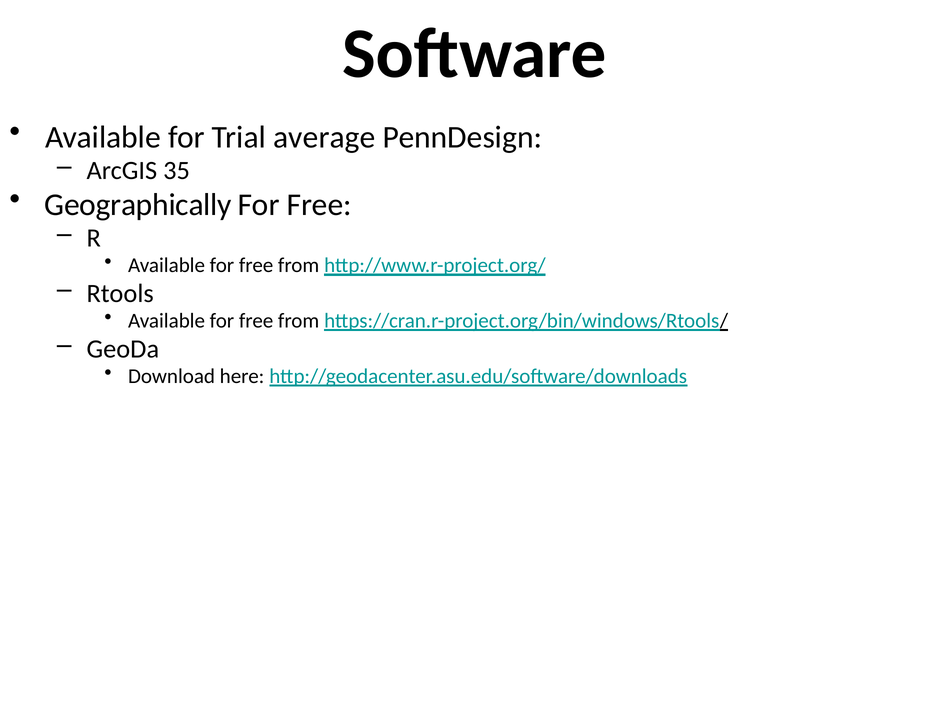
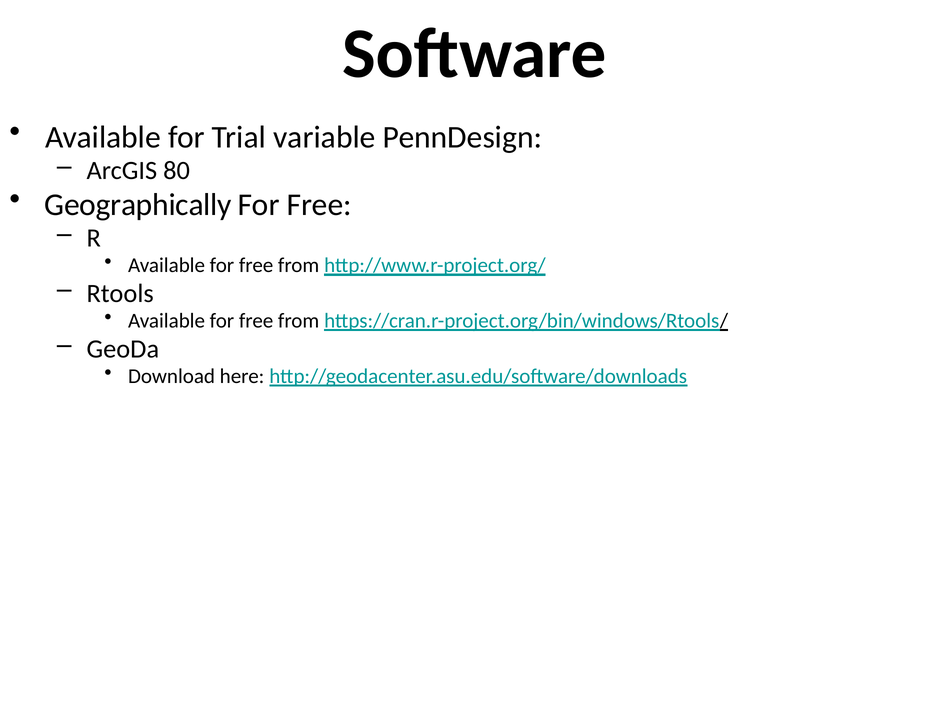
average: average -> variable
35: 35 -> 80
